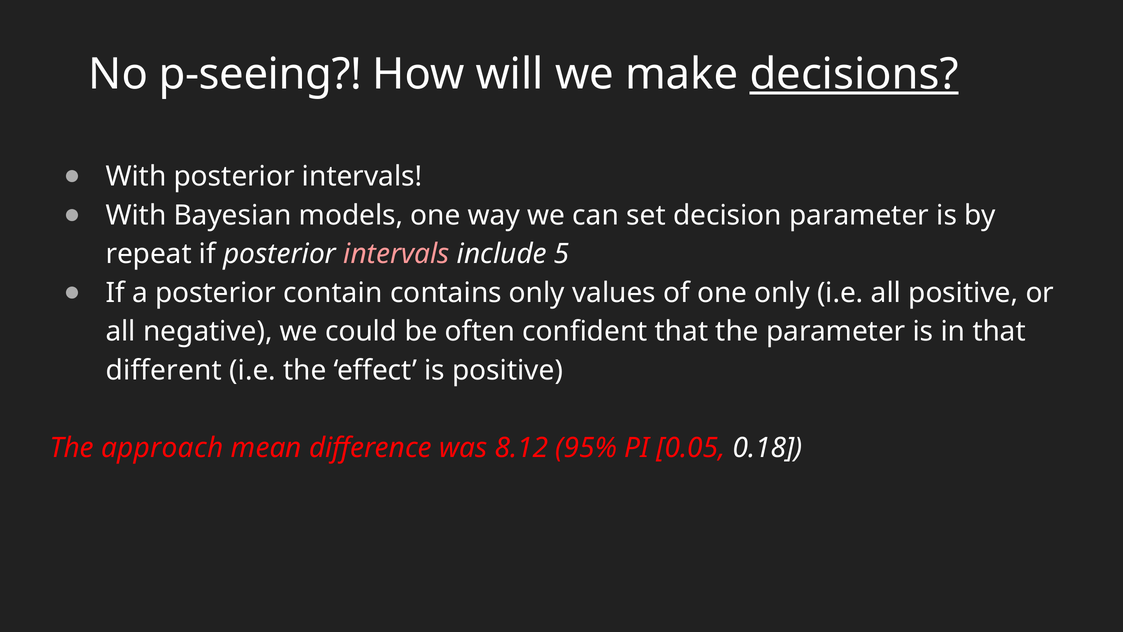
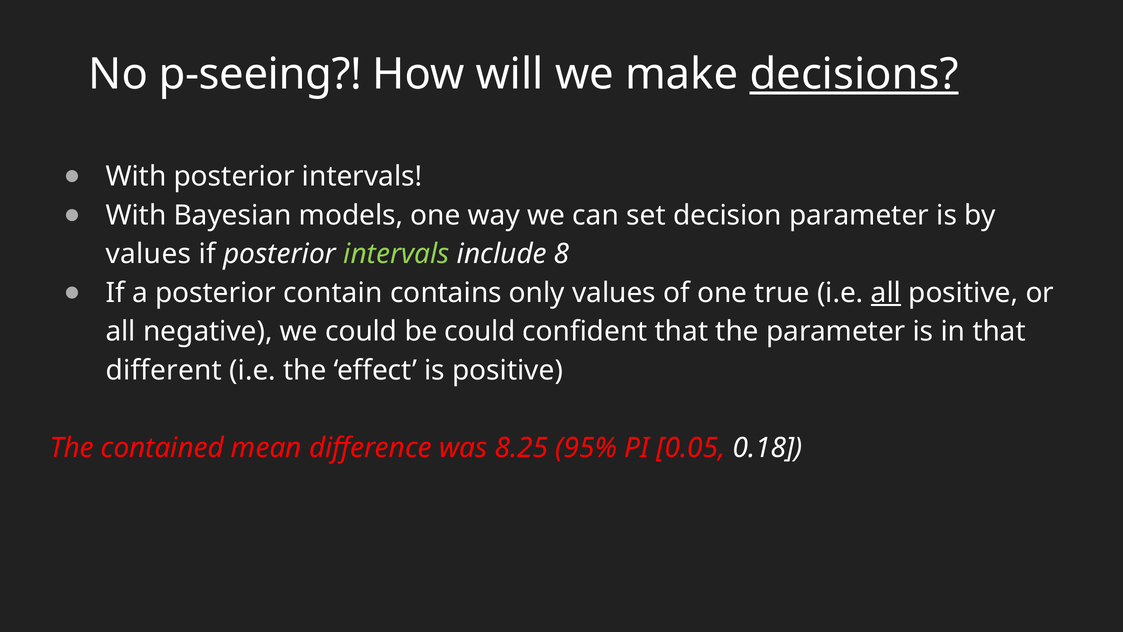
repeat at (149, 254): repeat -> values
intervals at (396, 254) colour: pink -> light green
5: 5 -> 8
one only: only -> true
all at (886, 293) underline: none -> present
be often: often -> could
approach: approach -> contained
8.12: 8.12 -> 8.25
